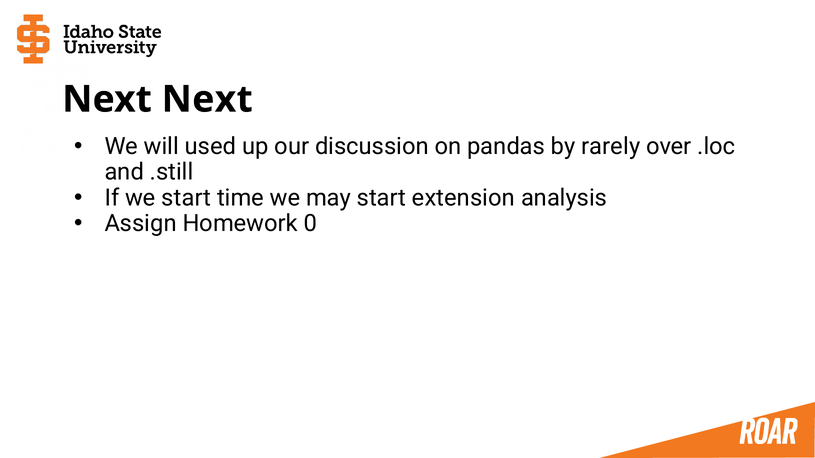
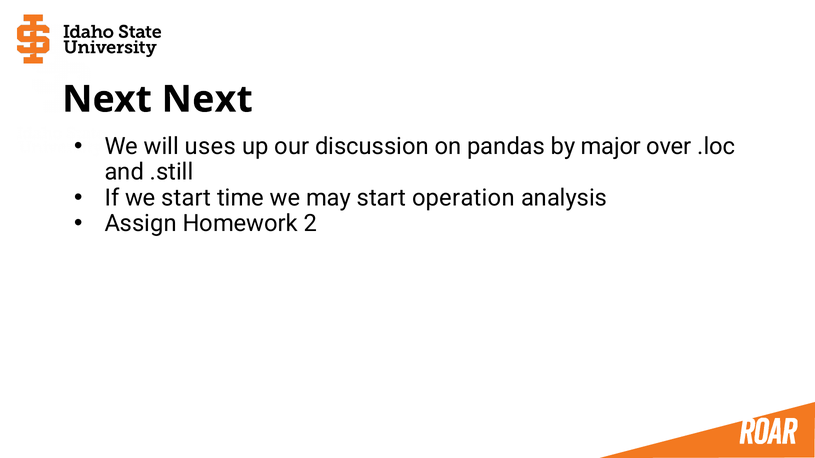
used: used -> uses
rarely: rarely -> major
extension: extension -> operation
0: 0 -> 2
